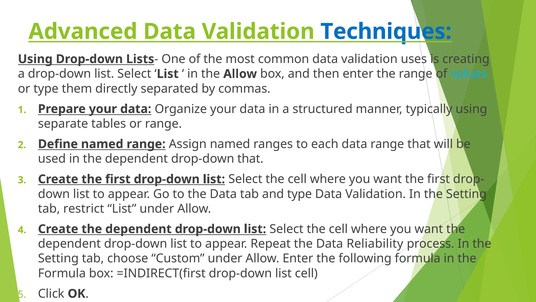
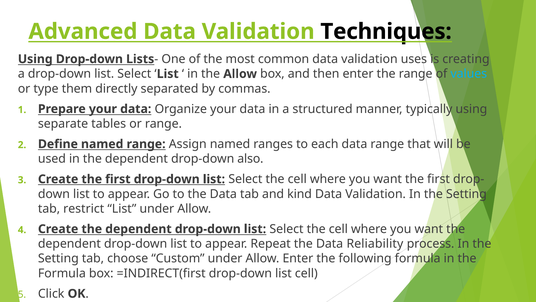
Techniques colour: blue -> black
drop-down that: that -> also
and type: type -> kind
